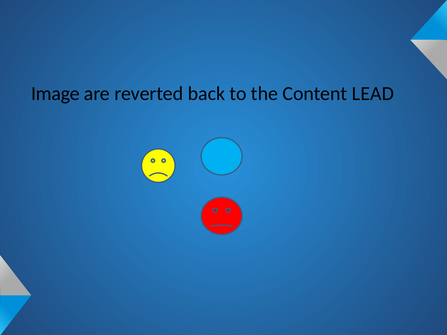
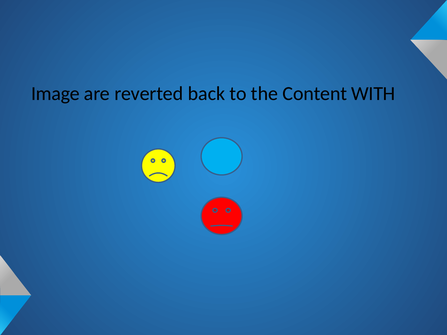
LEAD: LEAD -> WITH
